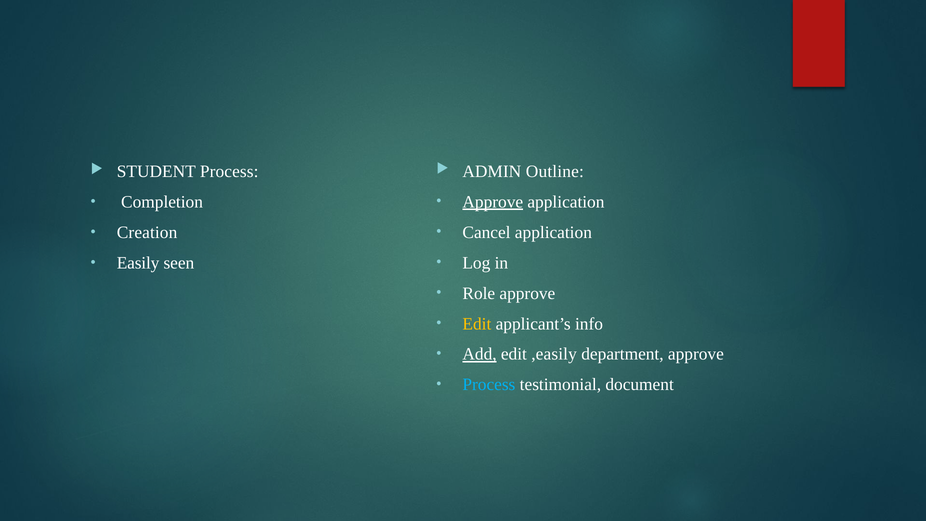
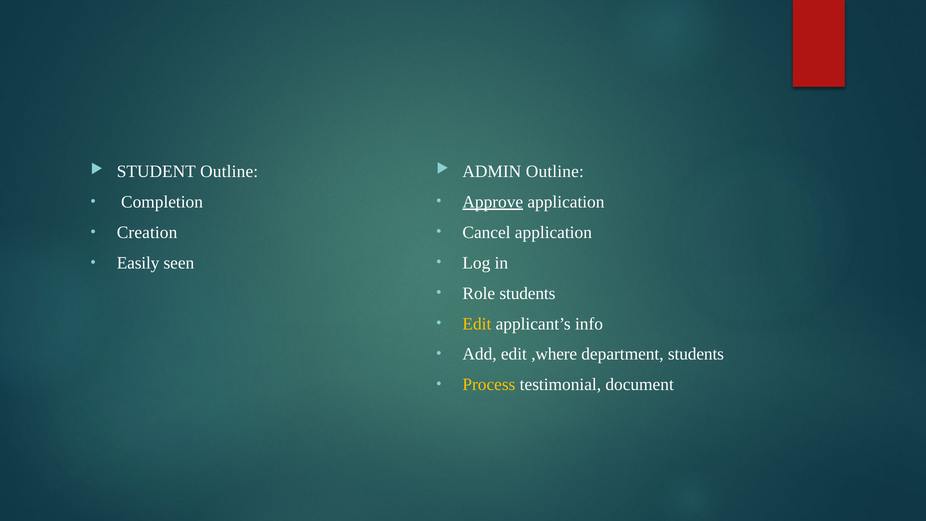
STUDENT Process: Process -> Outline
Role approve: approve -> students
Add underline: present -> none
,easily: ,easily -> ,where
department approve: approve -> students
Process at (489, 385) colour: light blue -> yellow
